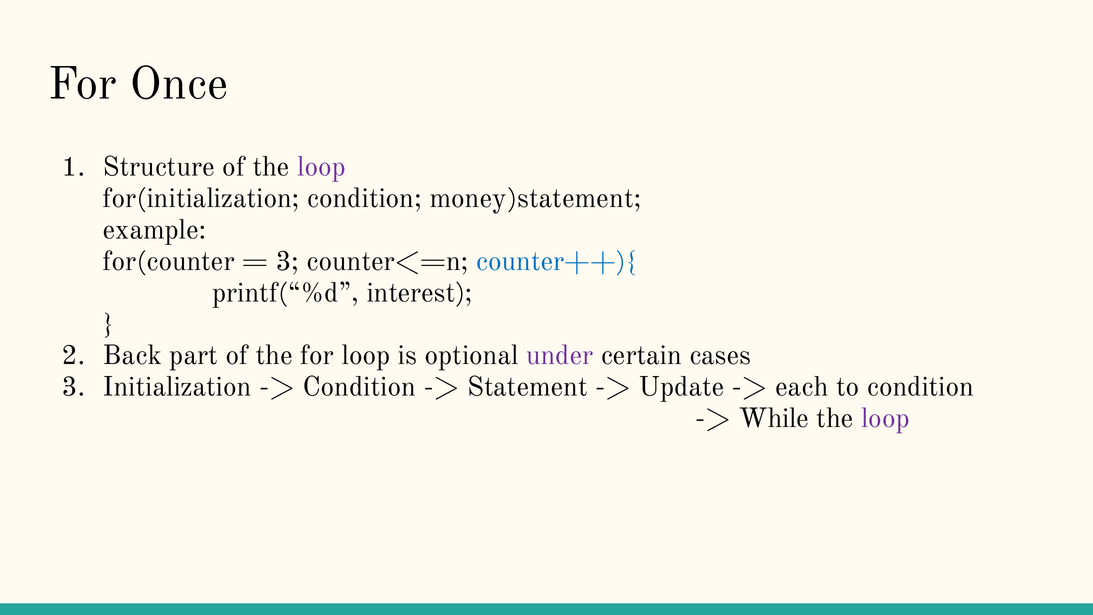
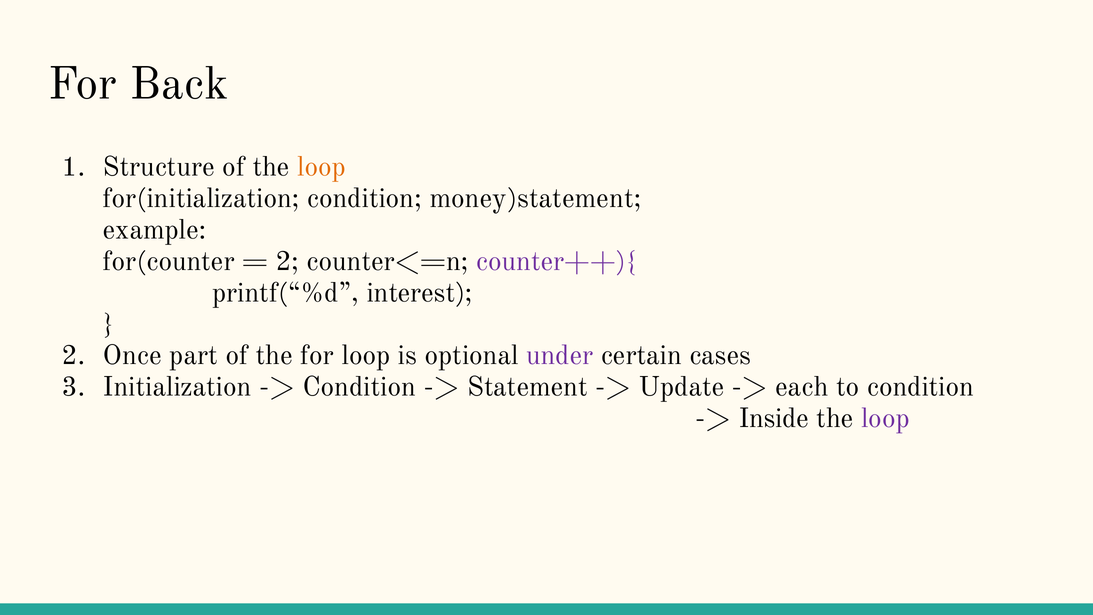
Once: Once -> Back
loop at (321, 167) colour: purple -> orange
3 at (287, 261): 3 -> 2
counter++){ colour: blue -> purple
Back: Back -> Once
While: While -> Inside
